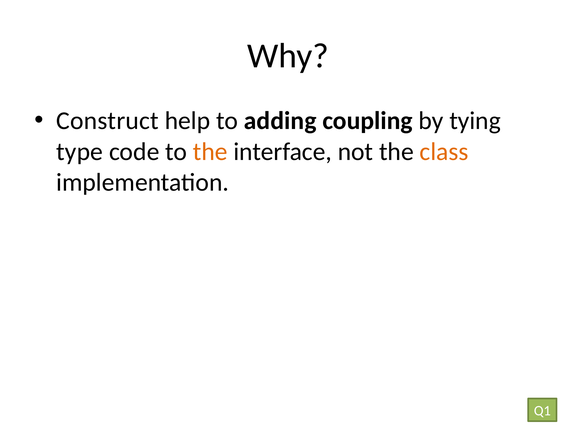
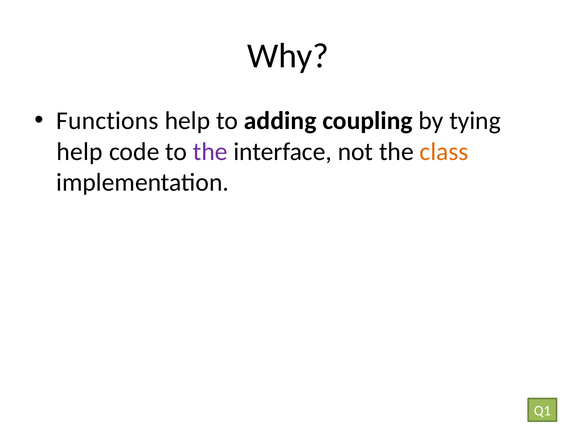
Construct: Construct -> Functions
type at (80, 152): type -> help
the at (210, 152) colour: orange -> purple
